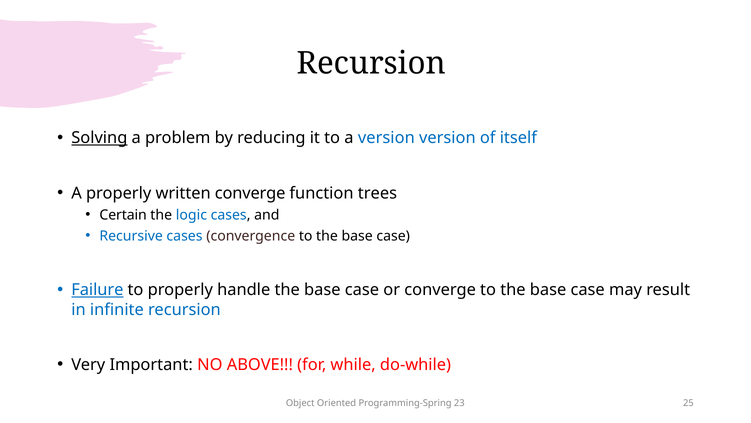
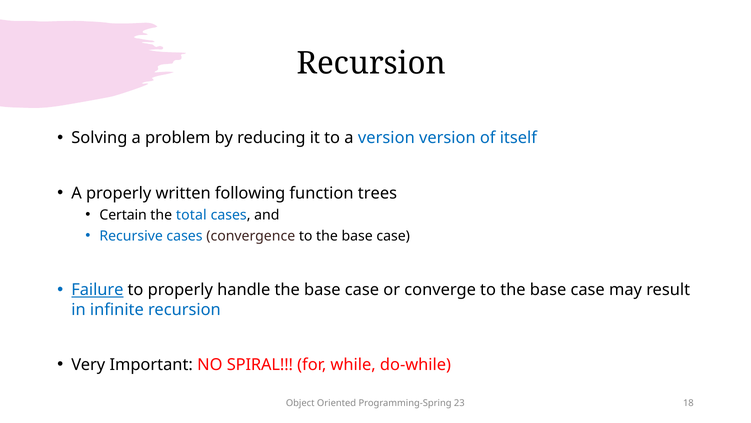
Solving underline: present -> none
written converge: converge -> following
logic: logic -> total
ABOVE: ABOVE -> SPIRAL
25: 25 -> 18
